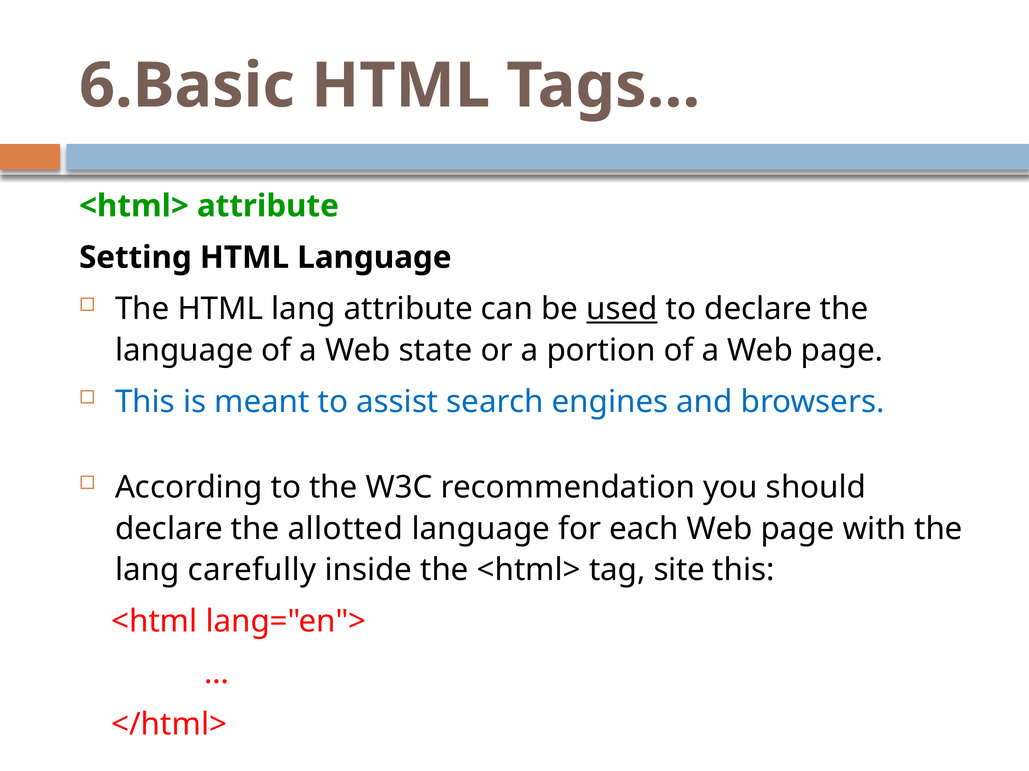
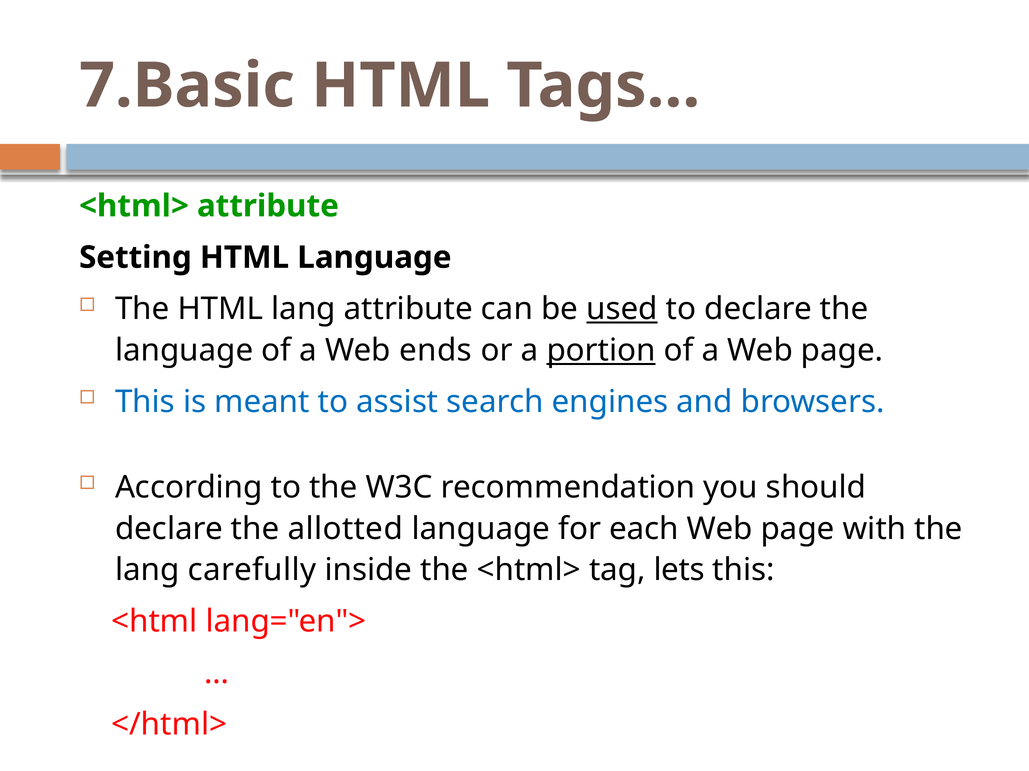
6.Basic: 6.Basic -> 7.Basic
state: state -> ends
portion underline: none -> present
site: site -> lets
